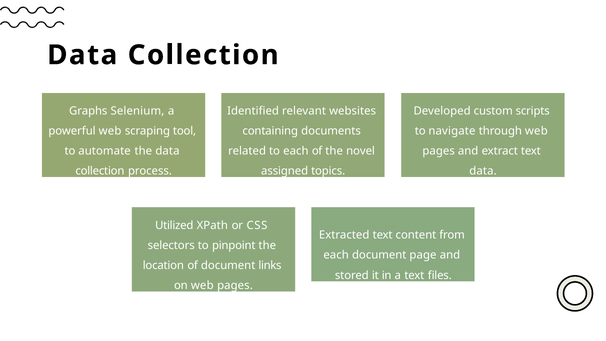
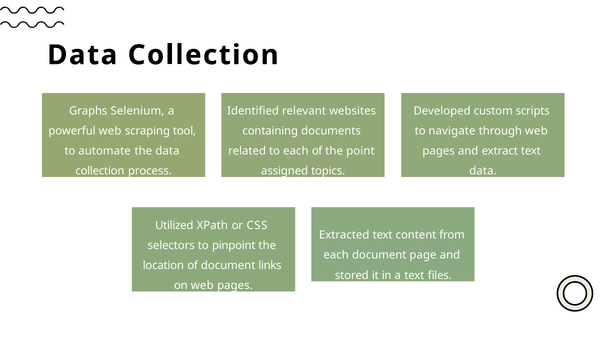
novel: novel -> point
